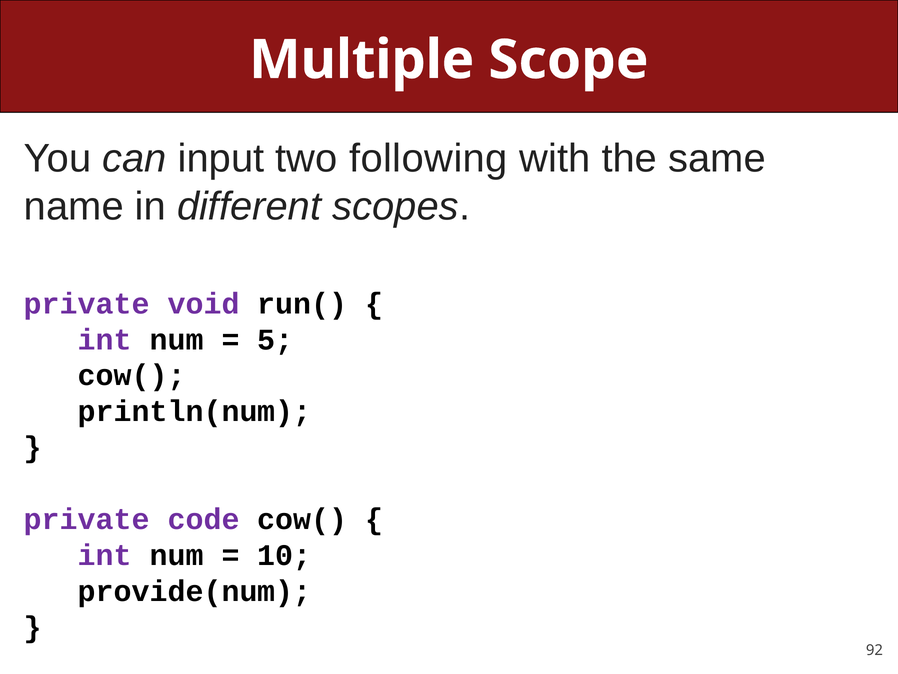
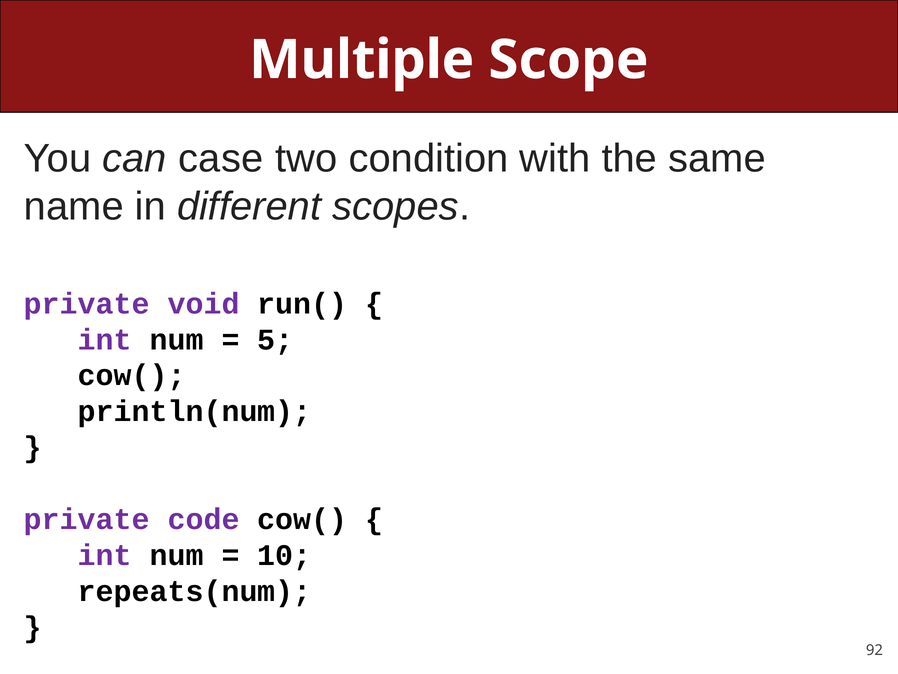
input: input -> case
following: following -> condition
provide(num: provide(num -> repeats(num
